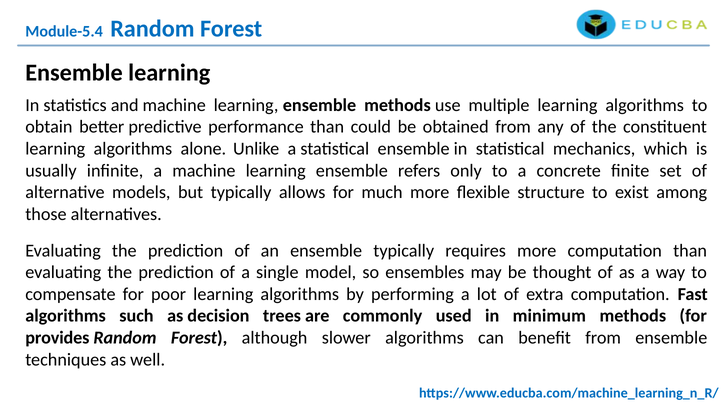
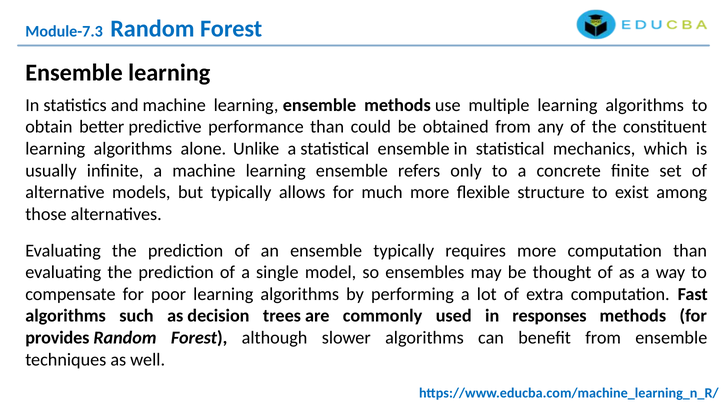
Module-5.4: Module-5.4 -> Module-7.3
minimum: minimum -> responses
